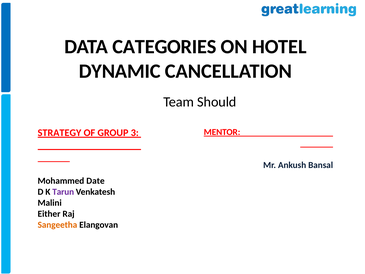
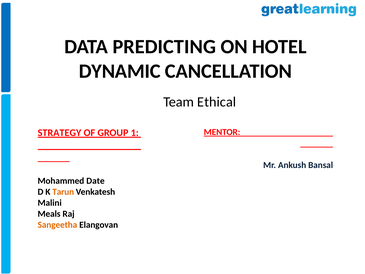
CATEGORIES: CATEGORIES -> PREDICTING
Should: Should -> Ethical
3: 3 -> 1
Tarun colour: purple -> orange
Either: Either -> Meals
